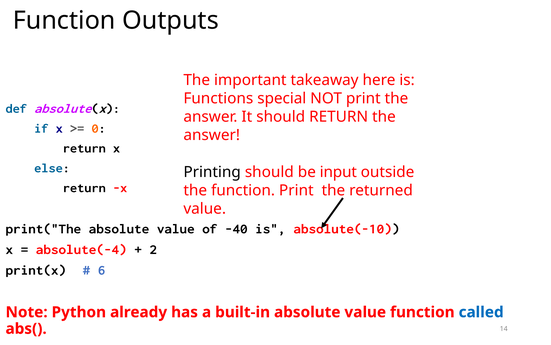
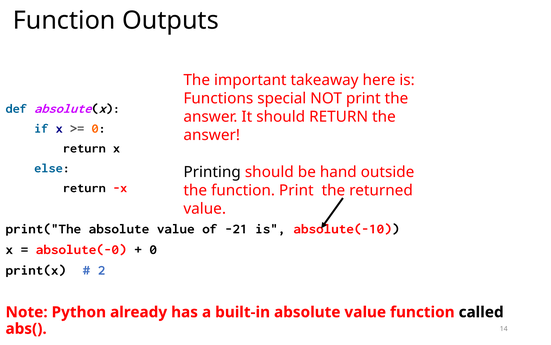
input: input -> hand
-40: -40 -> -21
absolute(-4: absolute(-4 -> absolute(-0
2 at (153, 249): 2 -> 0
6: 6 -> 2
called colour: blue -> black
